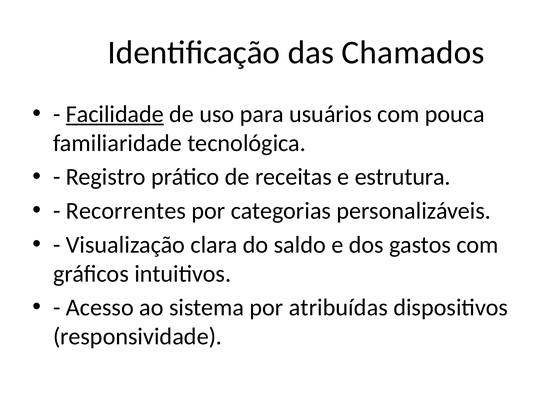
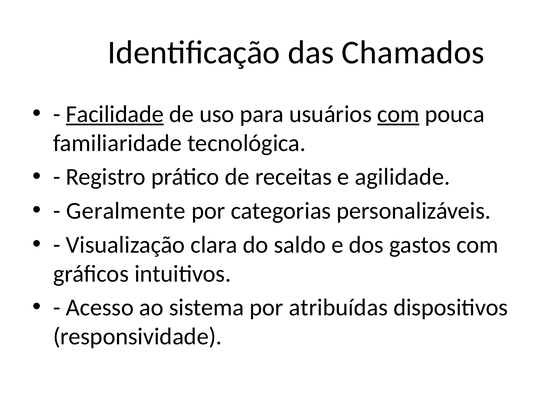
com at (398, 114) underline: none -> present
estrutura: estrutura -> agilidade
Recorrentes: Recorrentes -> Geralmente
